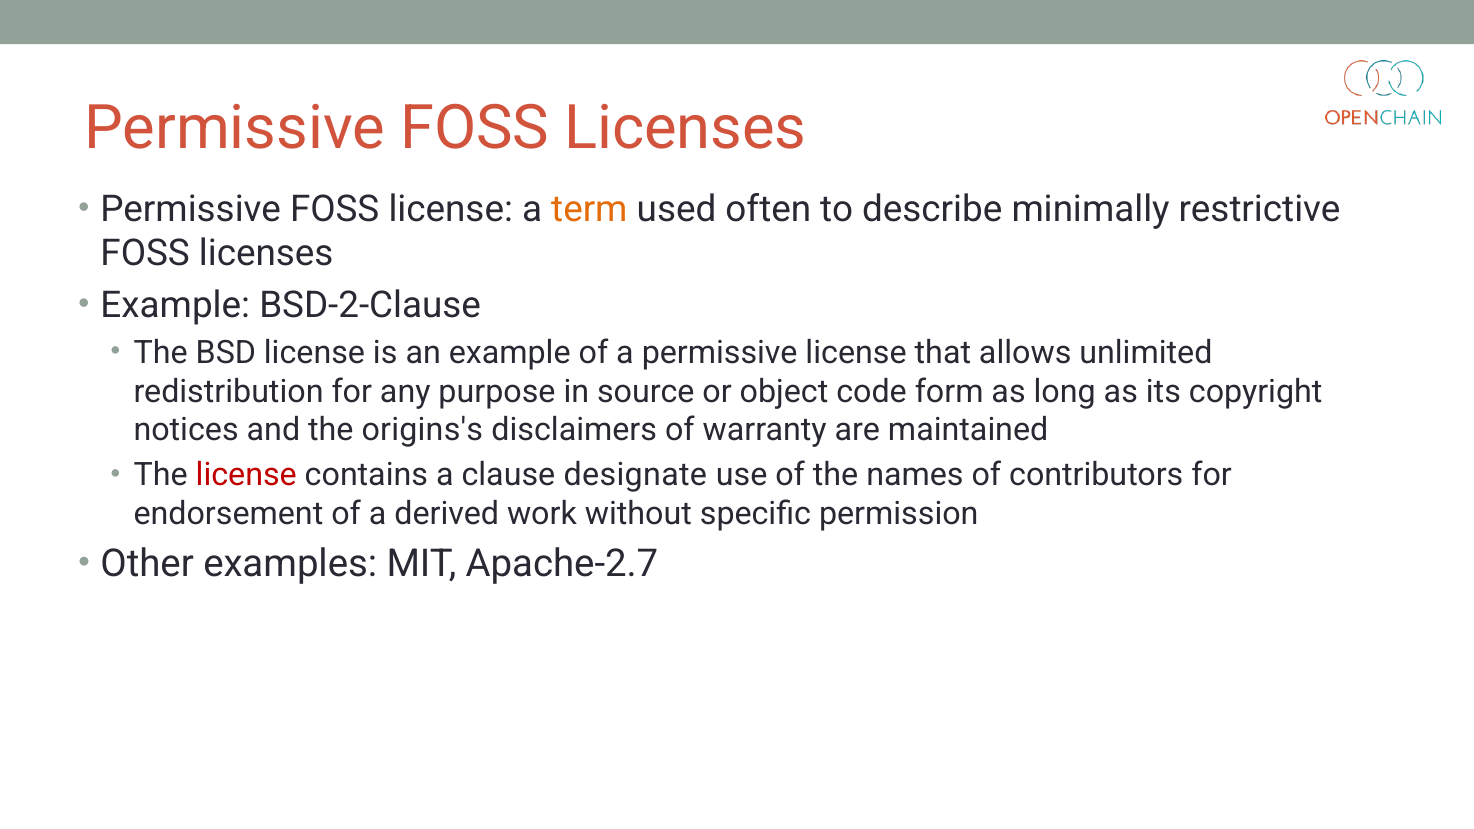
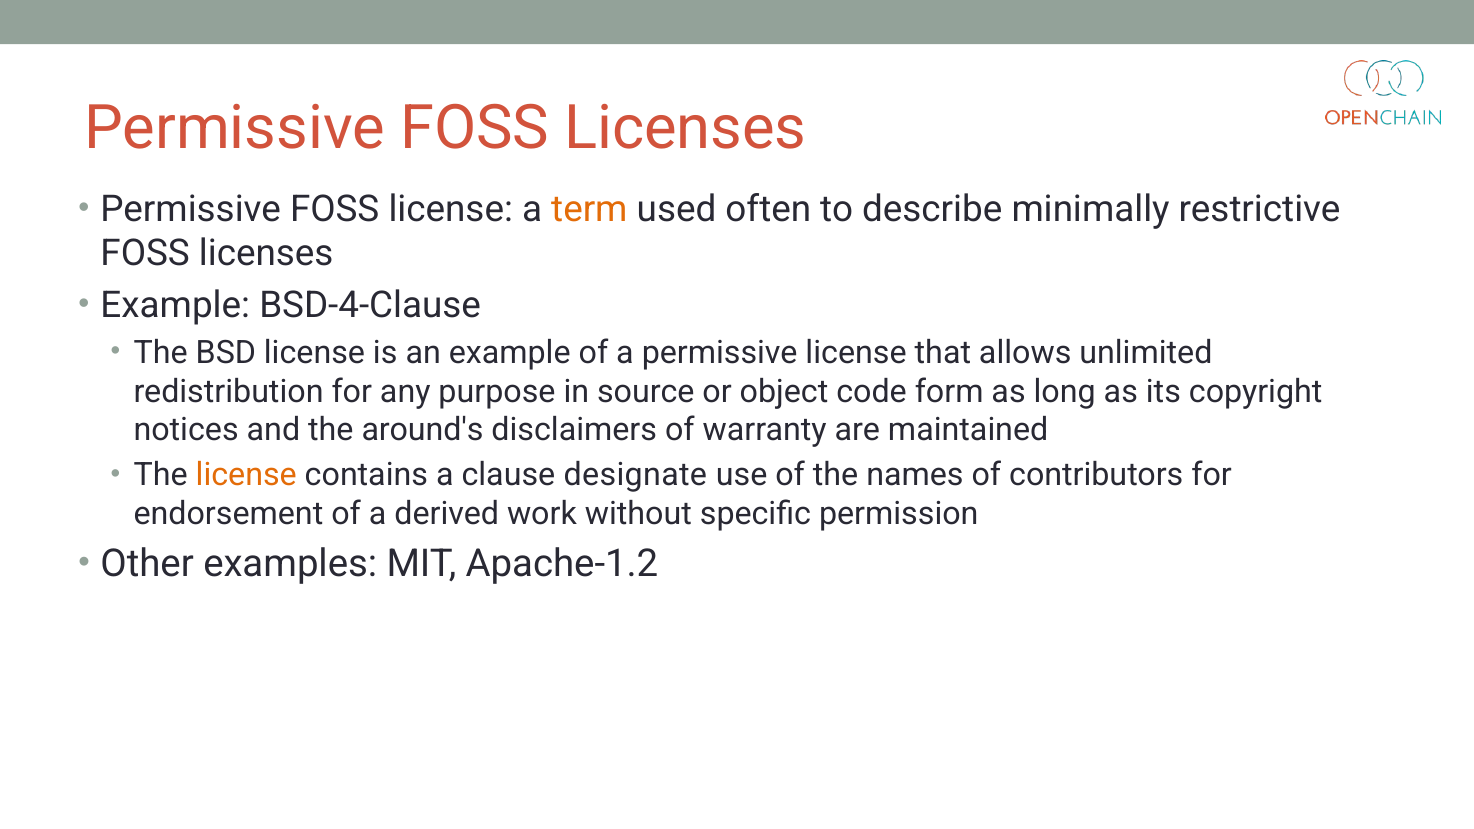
BSD-2-Clause: BSD-2-Clause -> BSD-4-Clause
origins's: origins's -> around's
license at (246, 475) colour: red -> orange
Apache-2.7: Apache-2.7 -> Apache-1.2
